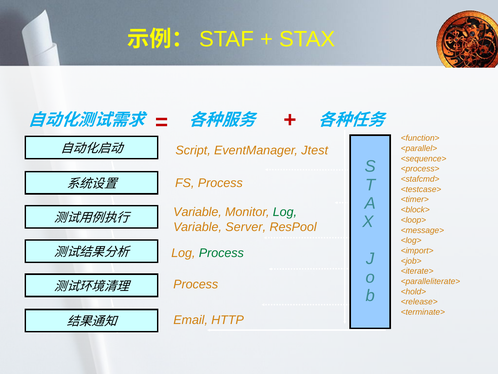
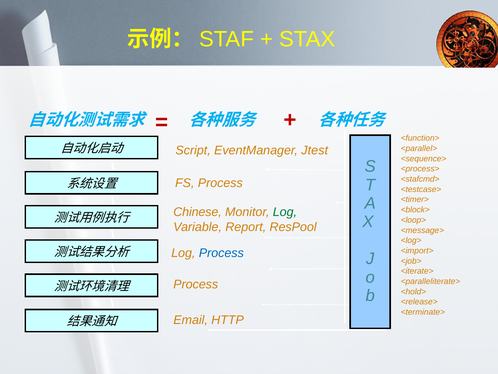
Variable at (198, 212): Variable -> Chinese
Server: Server -> Report
Process at (221, 253) colour: green -> blue
